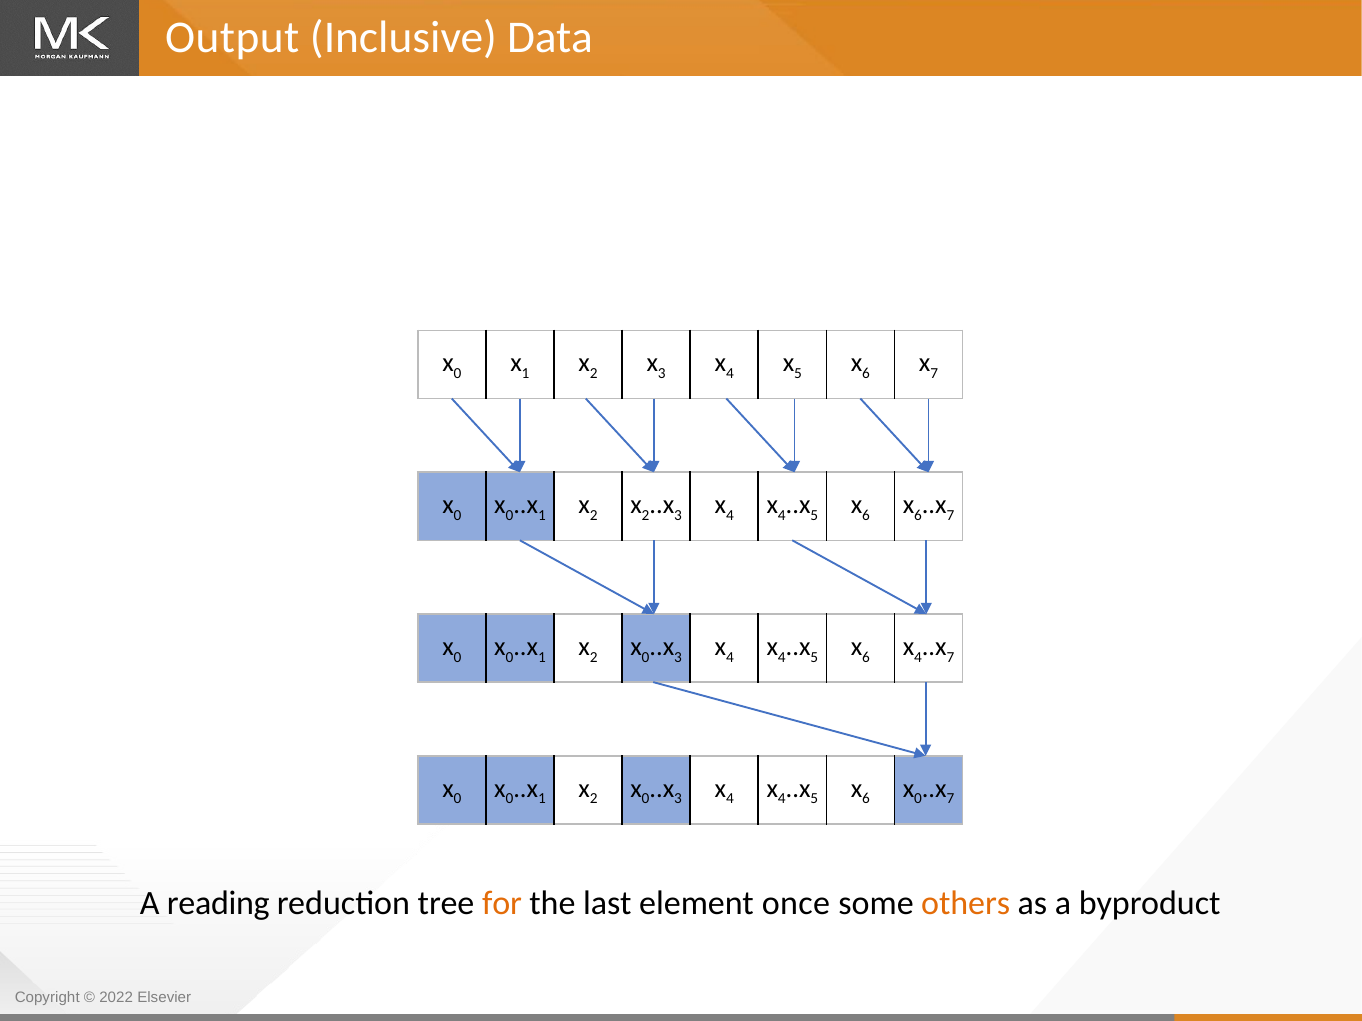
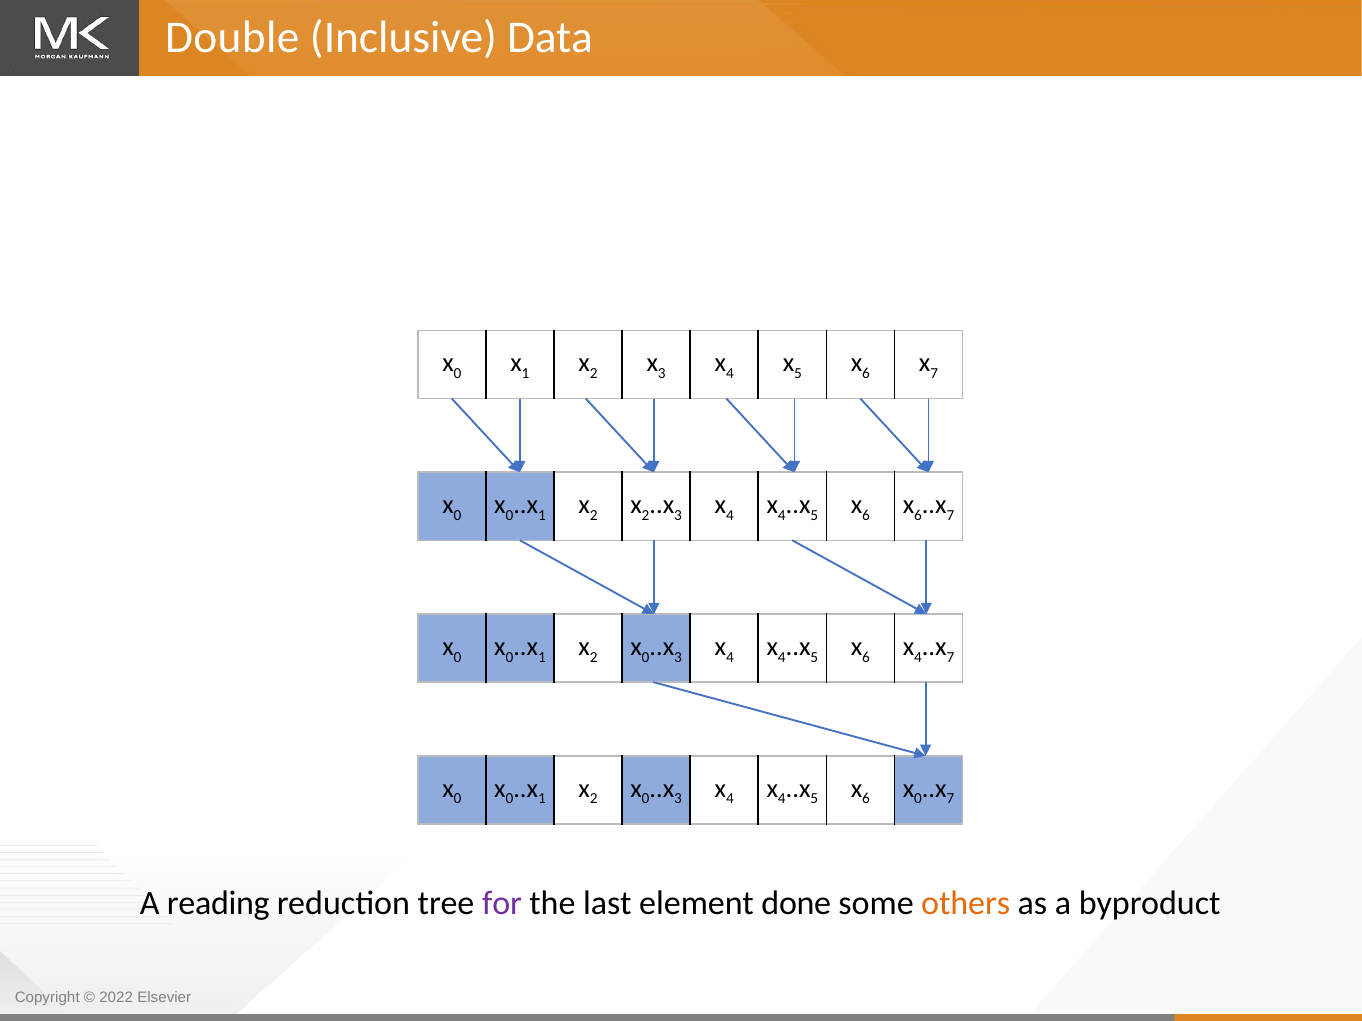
Output: Output -> Double
for colour: orange -> purple
once: once -> done
